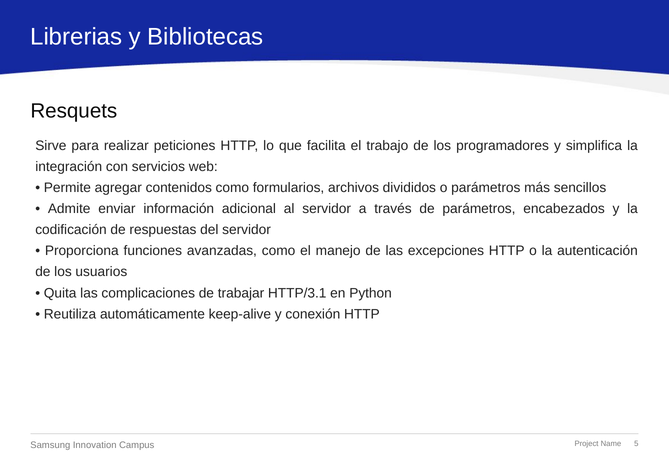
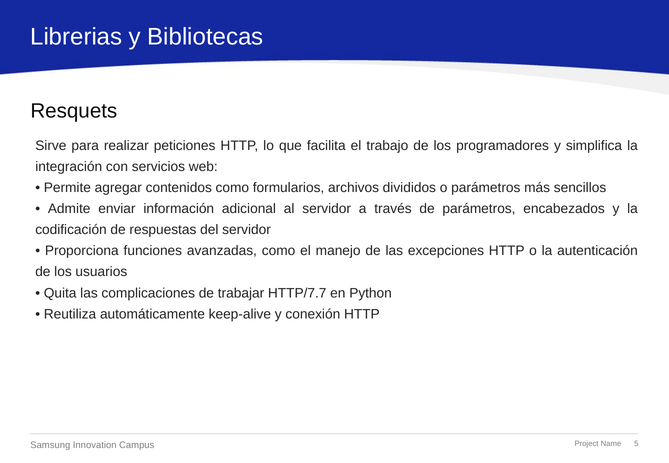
HTTP/3.1: HTTP/3.1 -> HTTP/7.7
